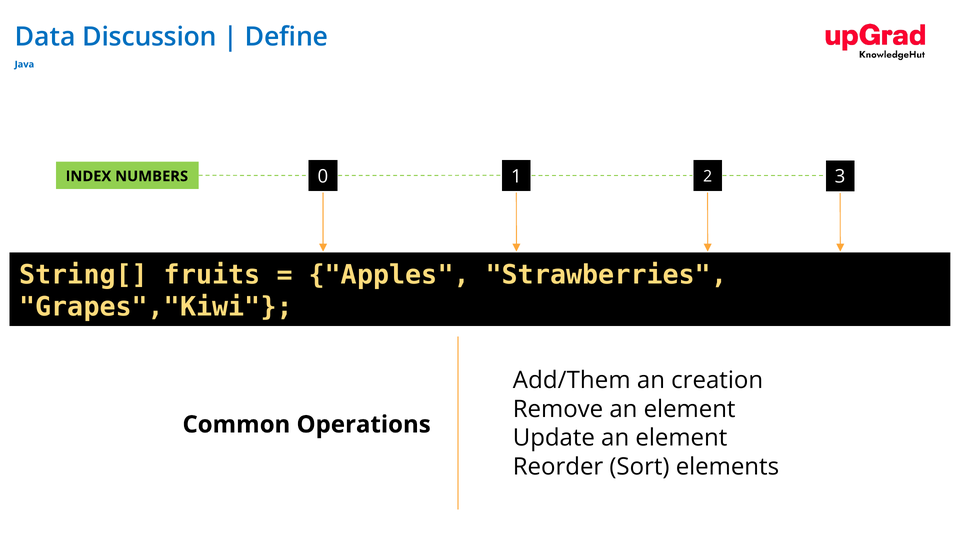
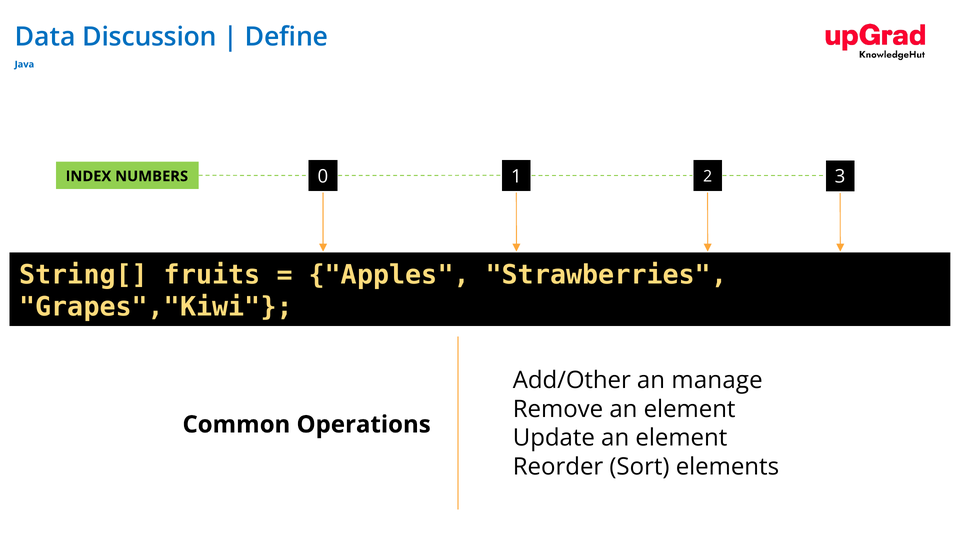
Add/Them: Add/Them -> Add/Other
creation: creation -> manage
